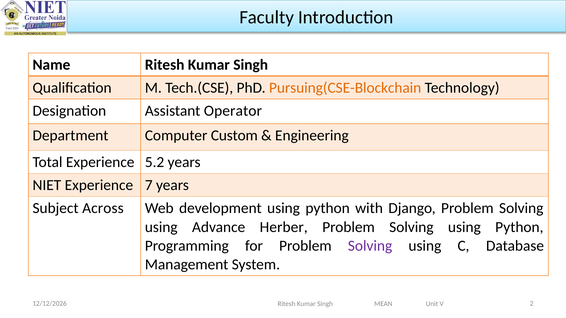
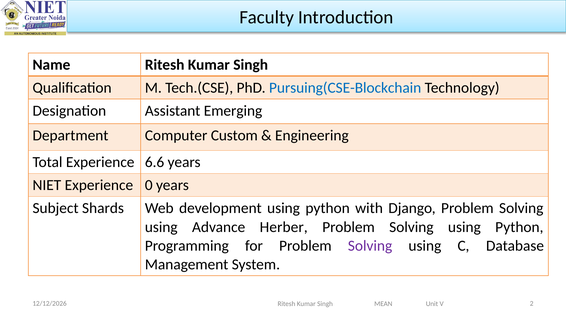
Pursuing(CSE-Blockchain colour: orange -> blue
Operator: Operator -> Emerging
5.2: 5.2 -> 6.6
7: 7 -> 0
Across: Across -> Shards
